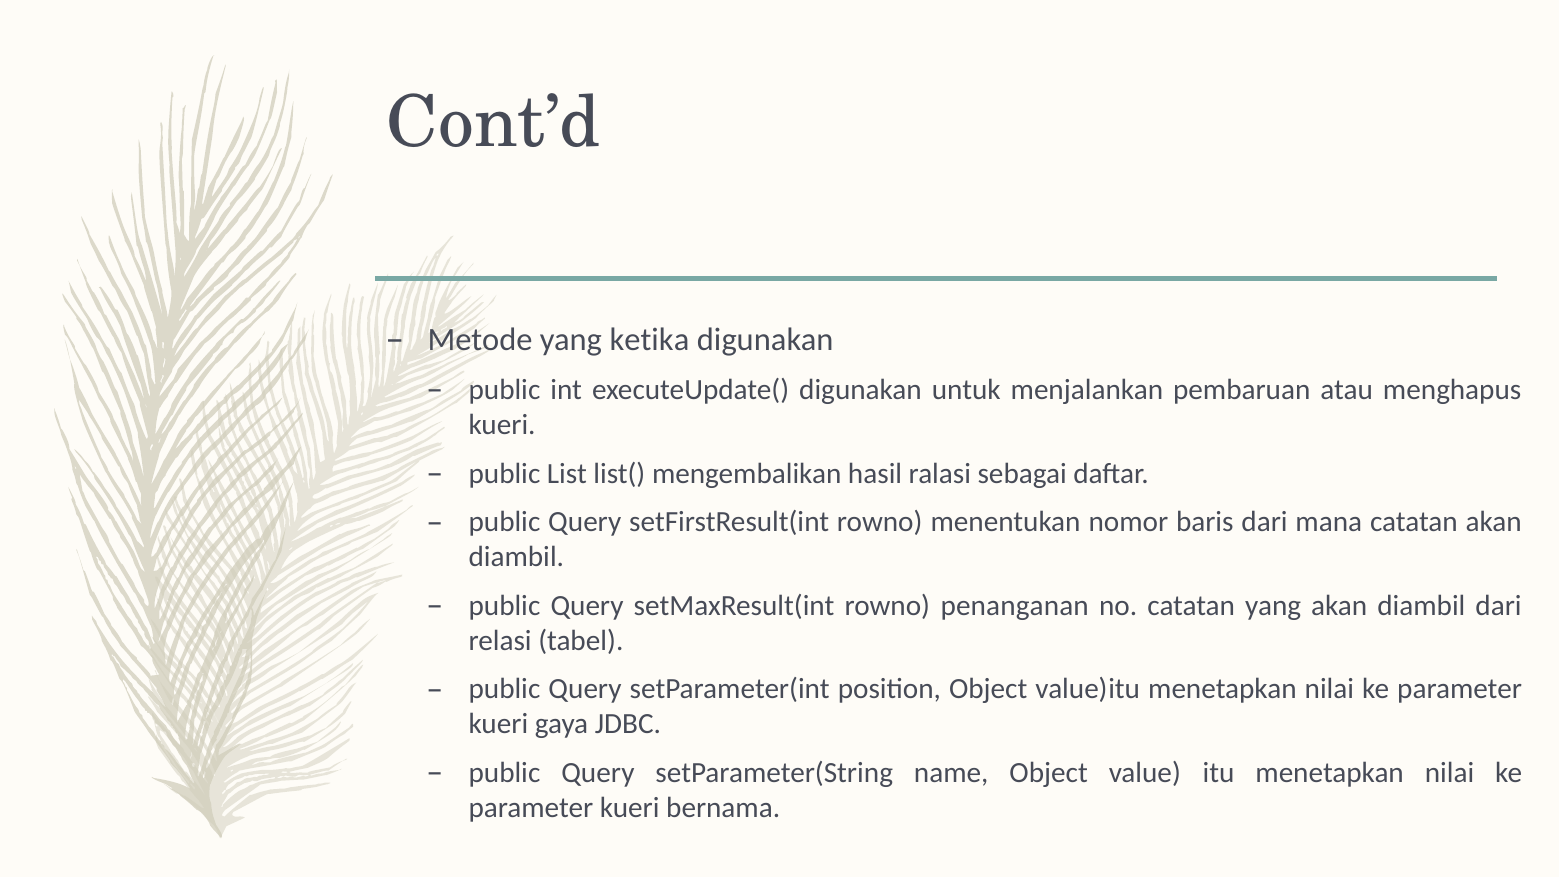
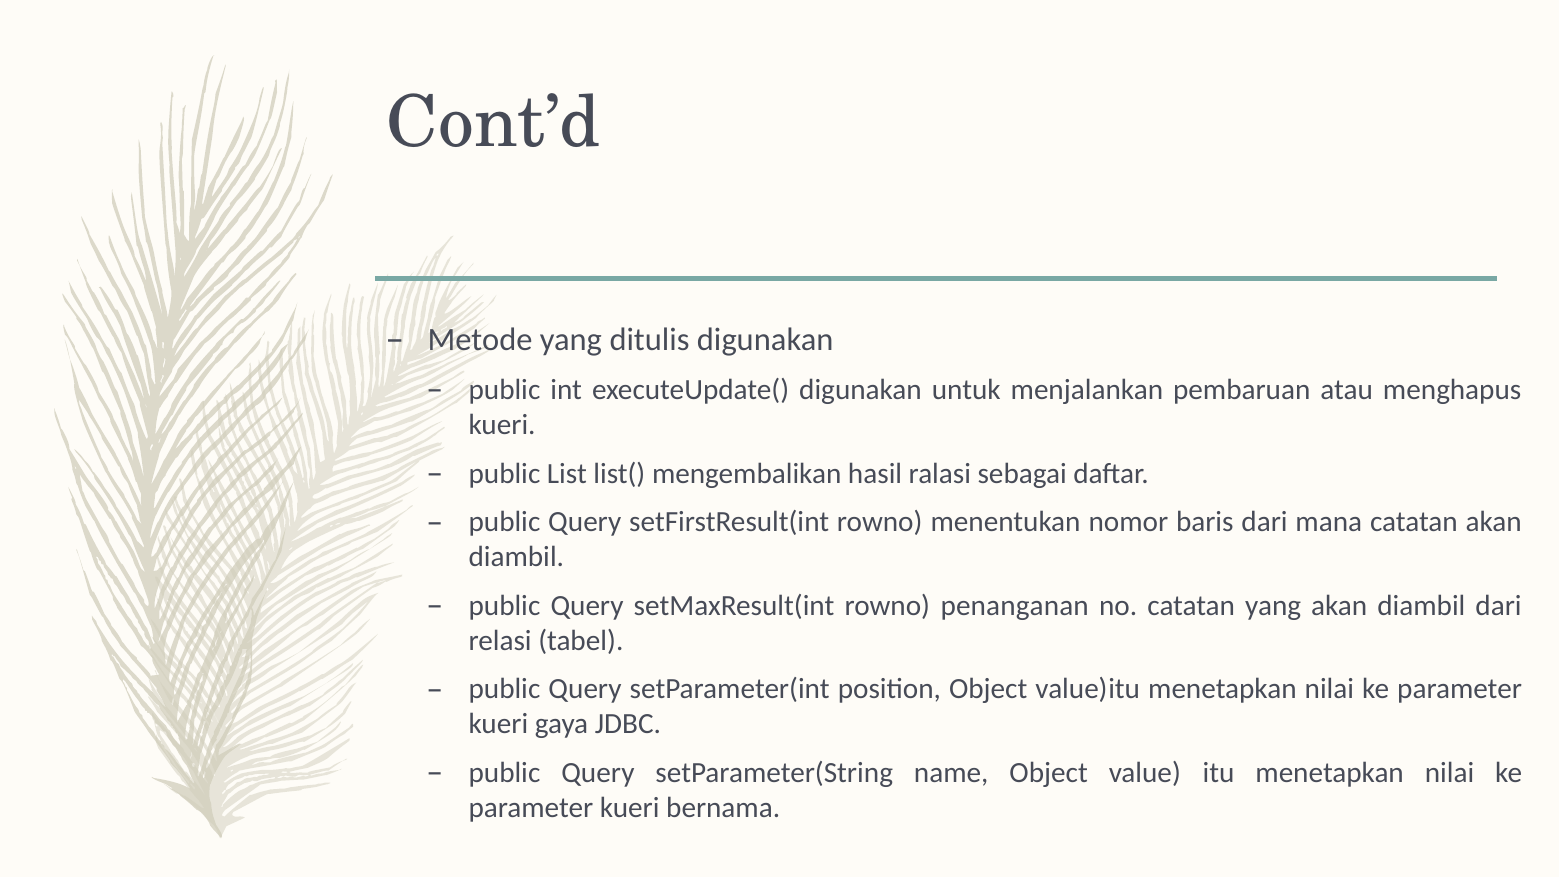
ketika: ketika -> ditulis
